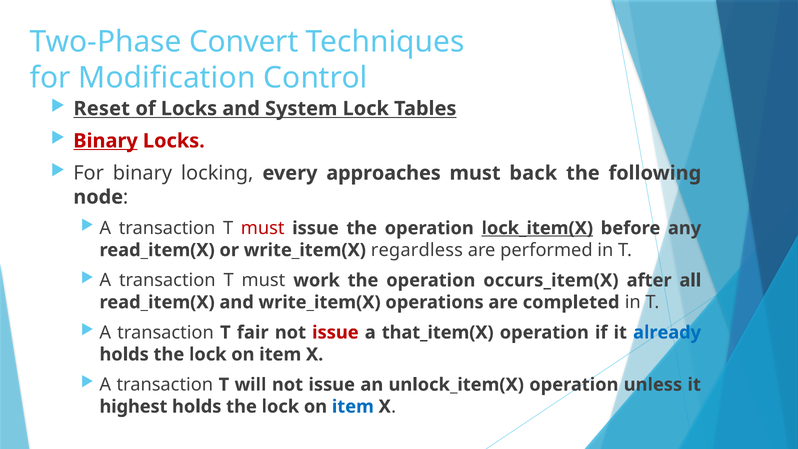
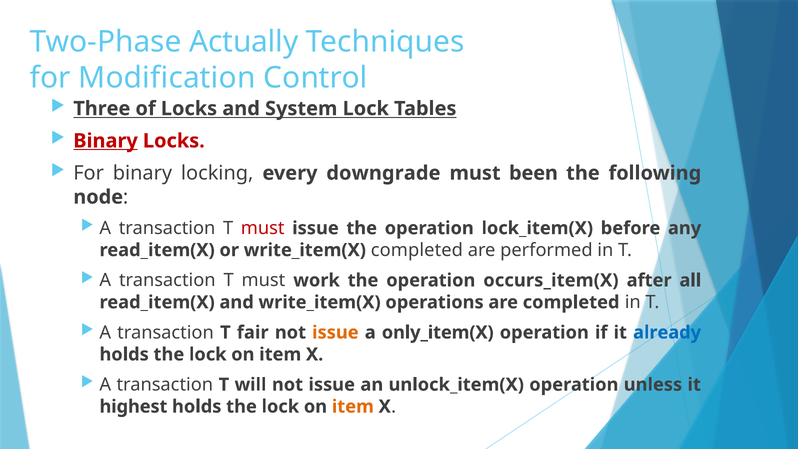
Convert: Convert -> Actually
Reset: Reset -> Three
approaches: approaches -> downgrade
back: back -> been
lock_item(X underline: present -> none
write_item(X regardless: regardless -> completed
issue at (335, 332) colour: red -> orange
that_item(X: that_item(X -> only_item(X
item at (353, 406) colour: blue -> orange
